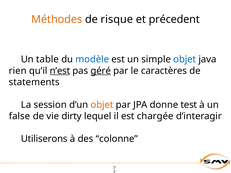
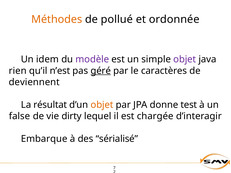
risque: risque -> pollué
précedent: précedent -> ordonnée
table: table -> idem
modèle colour: blue -> purple
objet at (185, 59) colour: blue -> purple
n’est underline: present -> none
statements: statements -> deviennent
session: session -> résultat
Utiliserons: Utiliserons -> Embarque
colonne: colonne -> sérialisé
